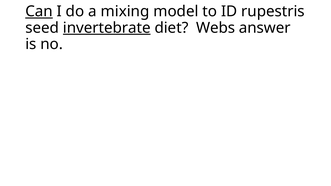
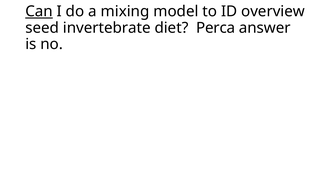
rupestris: rupestris -> overview
invertebrate underline: present -> none
Webs: Webs -> Perca
